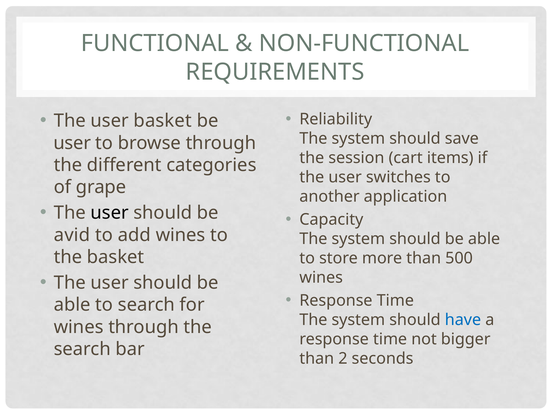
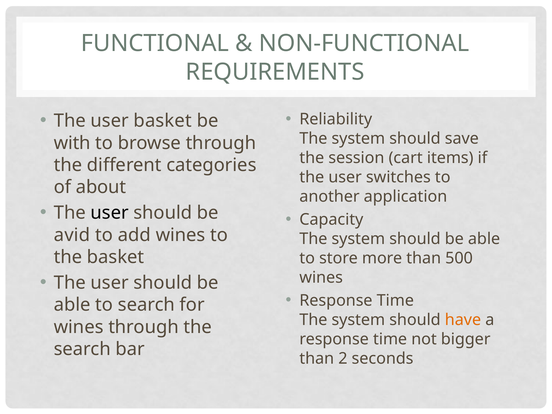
user at (72, 143): user -> with
grape: grape -> about
have colour: blue -> orange
